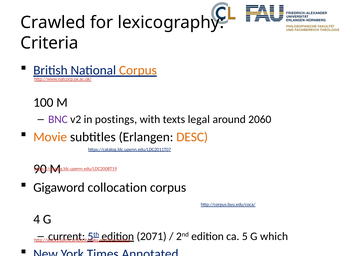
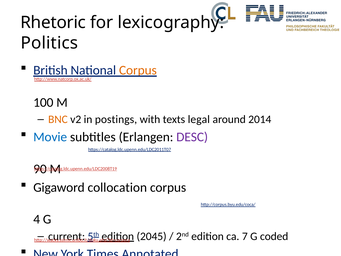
Crawled: Crawled -> Rhetoric
Criteria: Criteria -> Politics
BNC colour: purple -> orange
2060: 2060 -> 2014
Movie colour: orange -> blue
DESC colour: orange -> purple
2071: 2071 -> 2045
5: 5 -> 7
which: which -> coded
